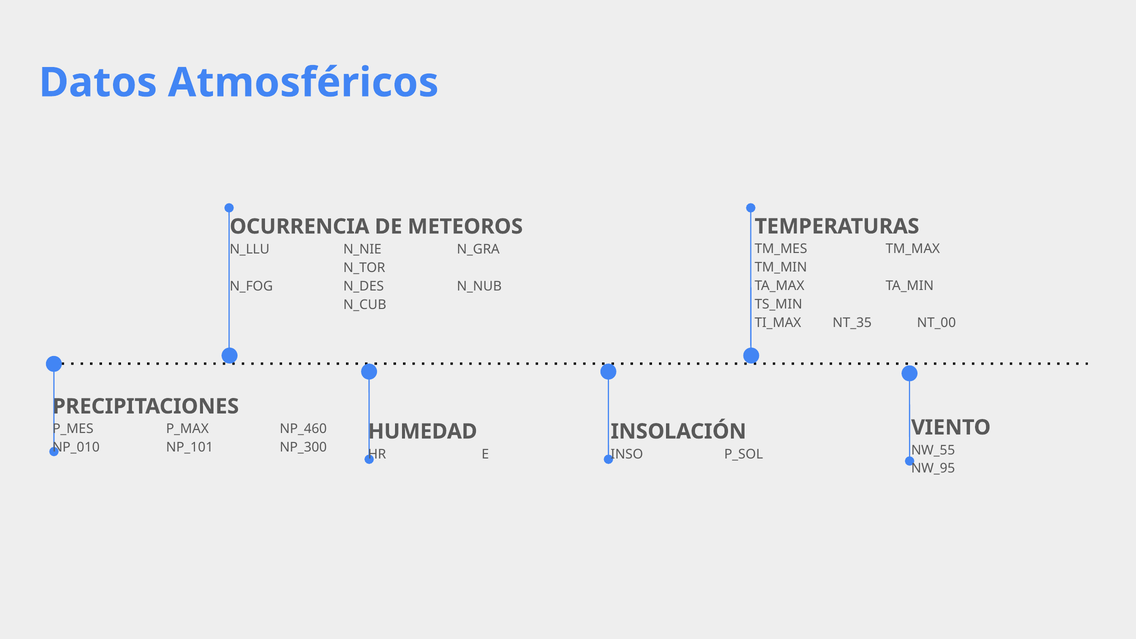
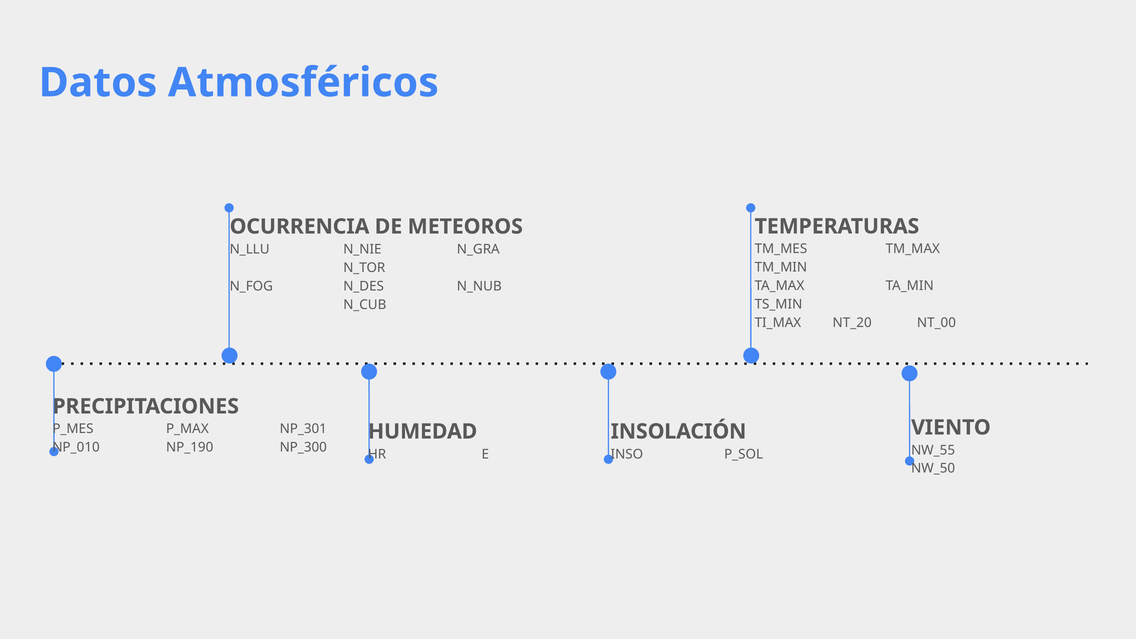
NT_35: NT_35 -> NT_20
NP_460: NP_460 -> NP_301
NP_101: NP_101 -> NP_190
NW_95: NW_95 -> NW_50
